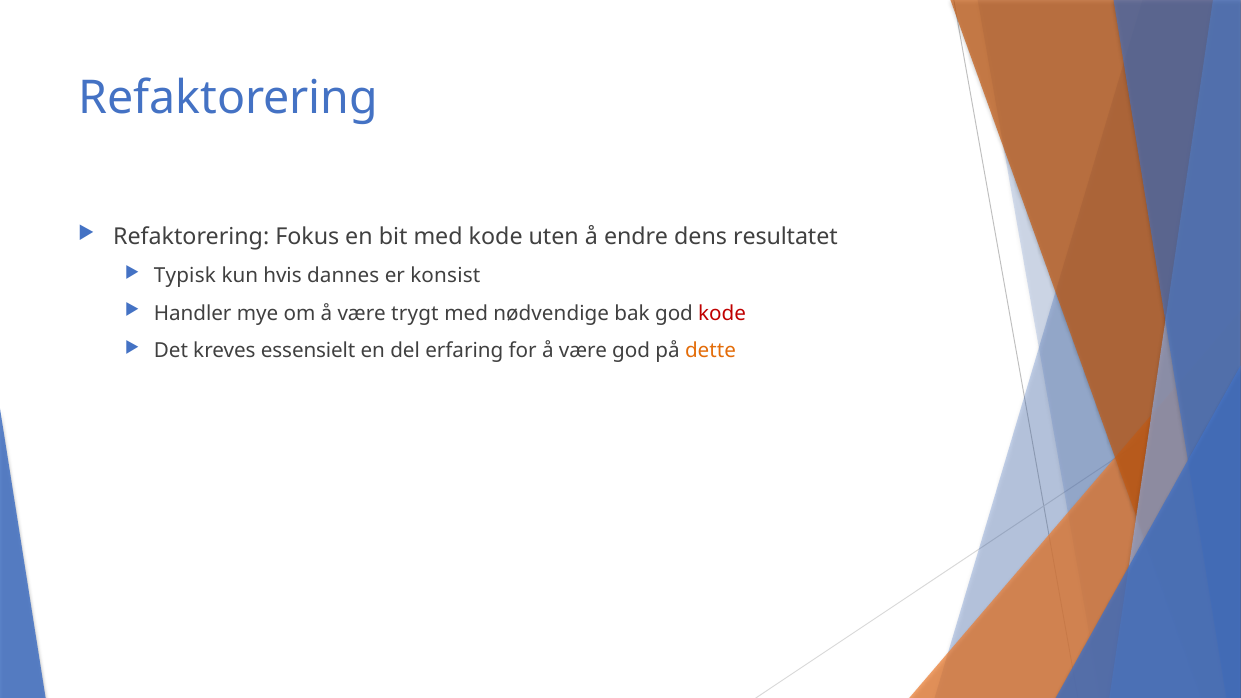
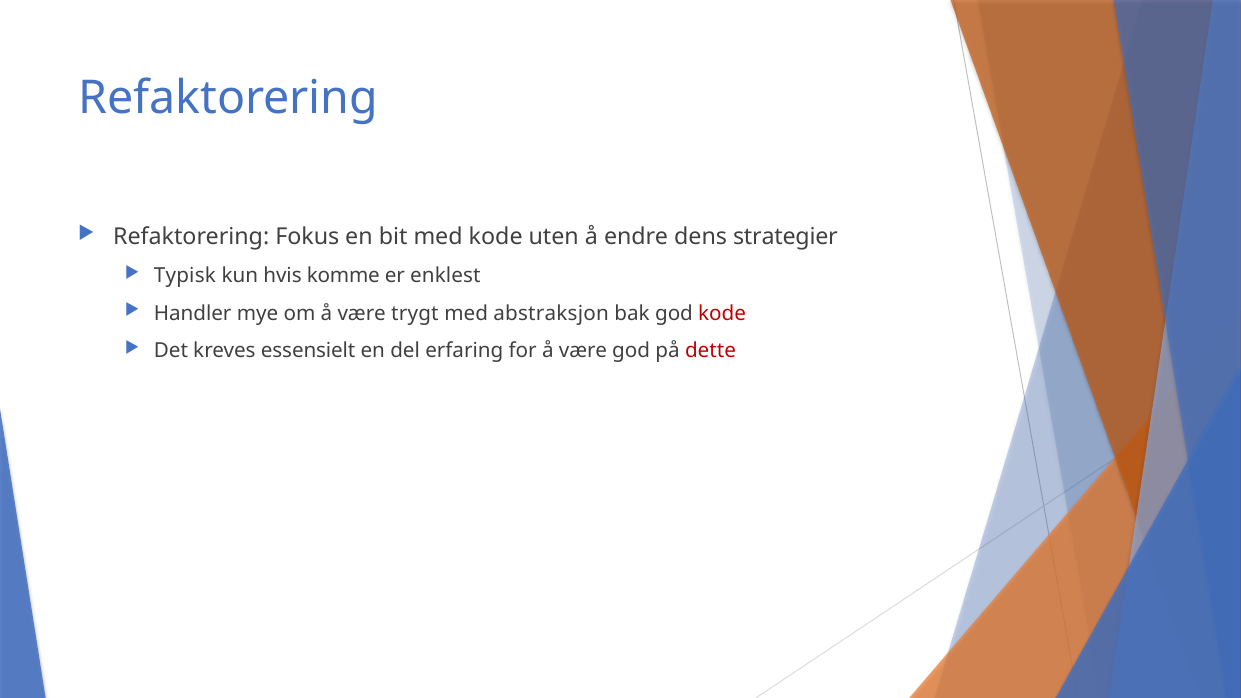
resultatet: resultatet -> strategier
dannes: dannes -> komme
konsist: konsist -> enklest
nødvendige: nødvendige -> abstraksjon
dette colour: orange -> red
